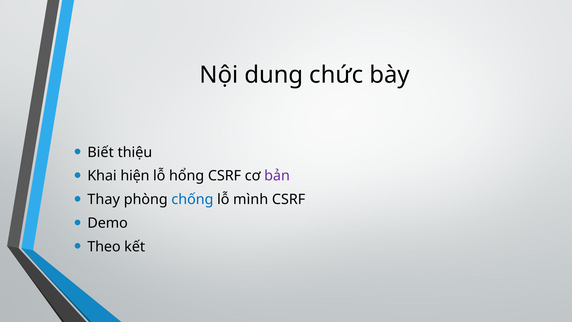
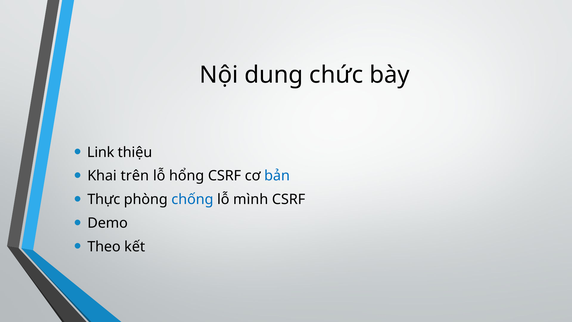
Biết: Biết -> Link
hiện: hiện -> trên
bản colour: purple -> blue
Thay: Thay -> Thực
